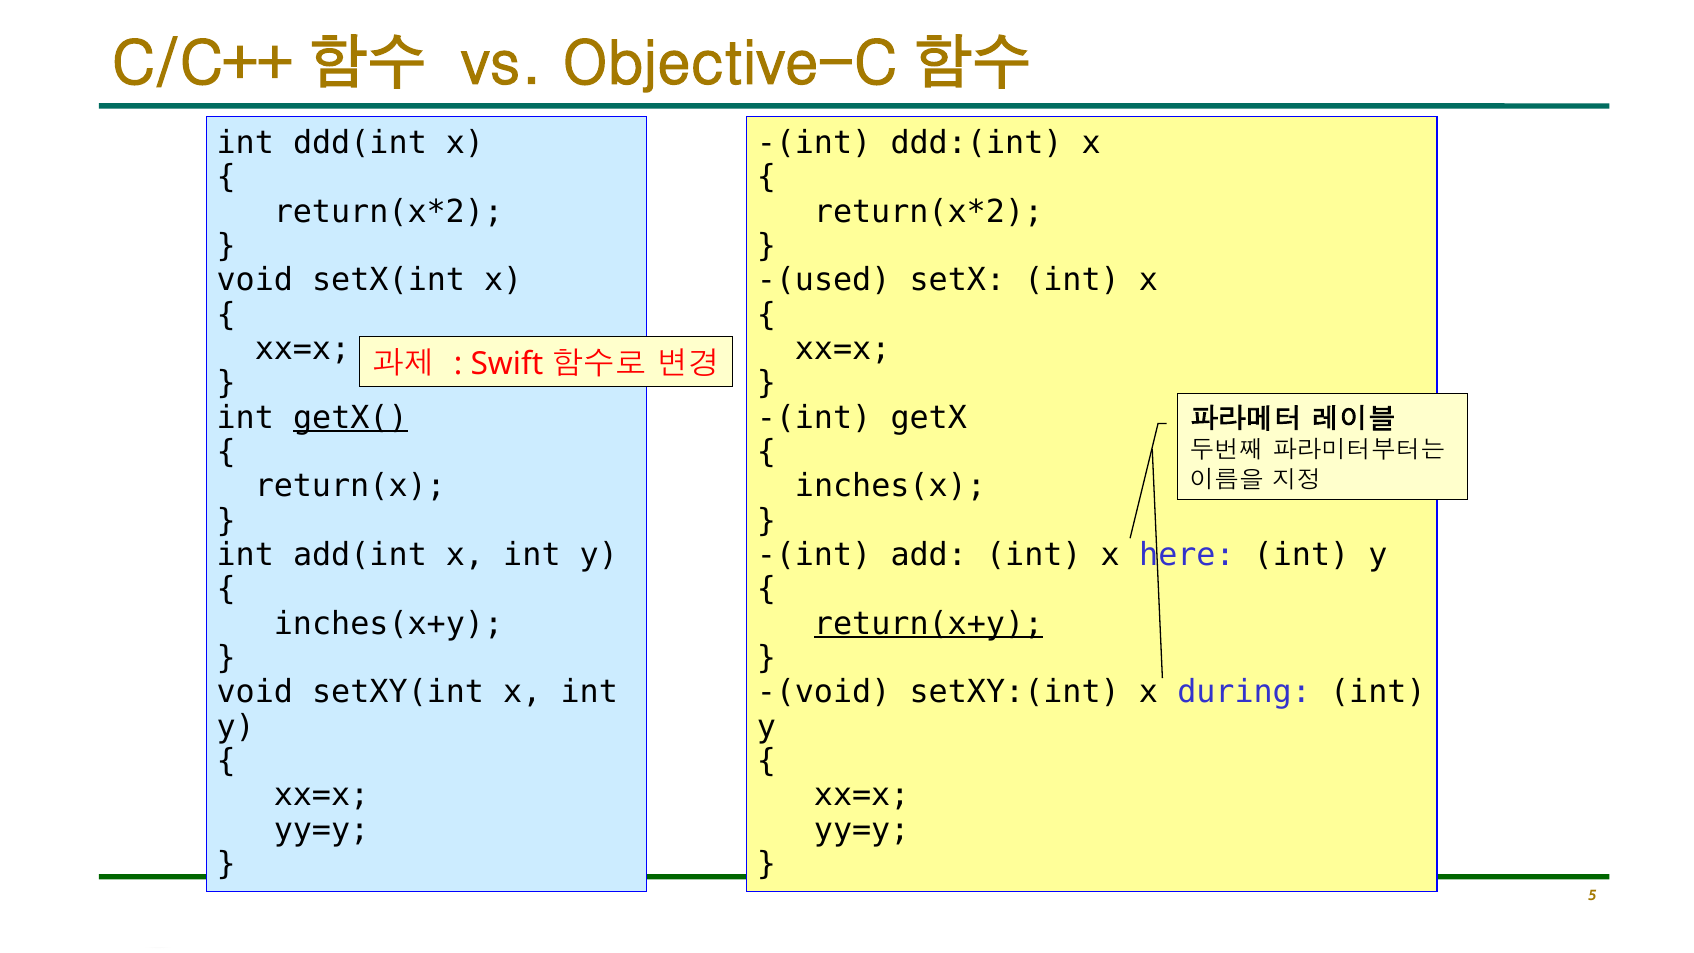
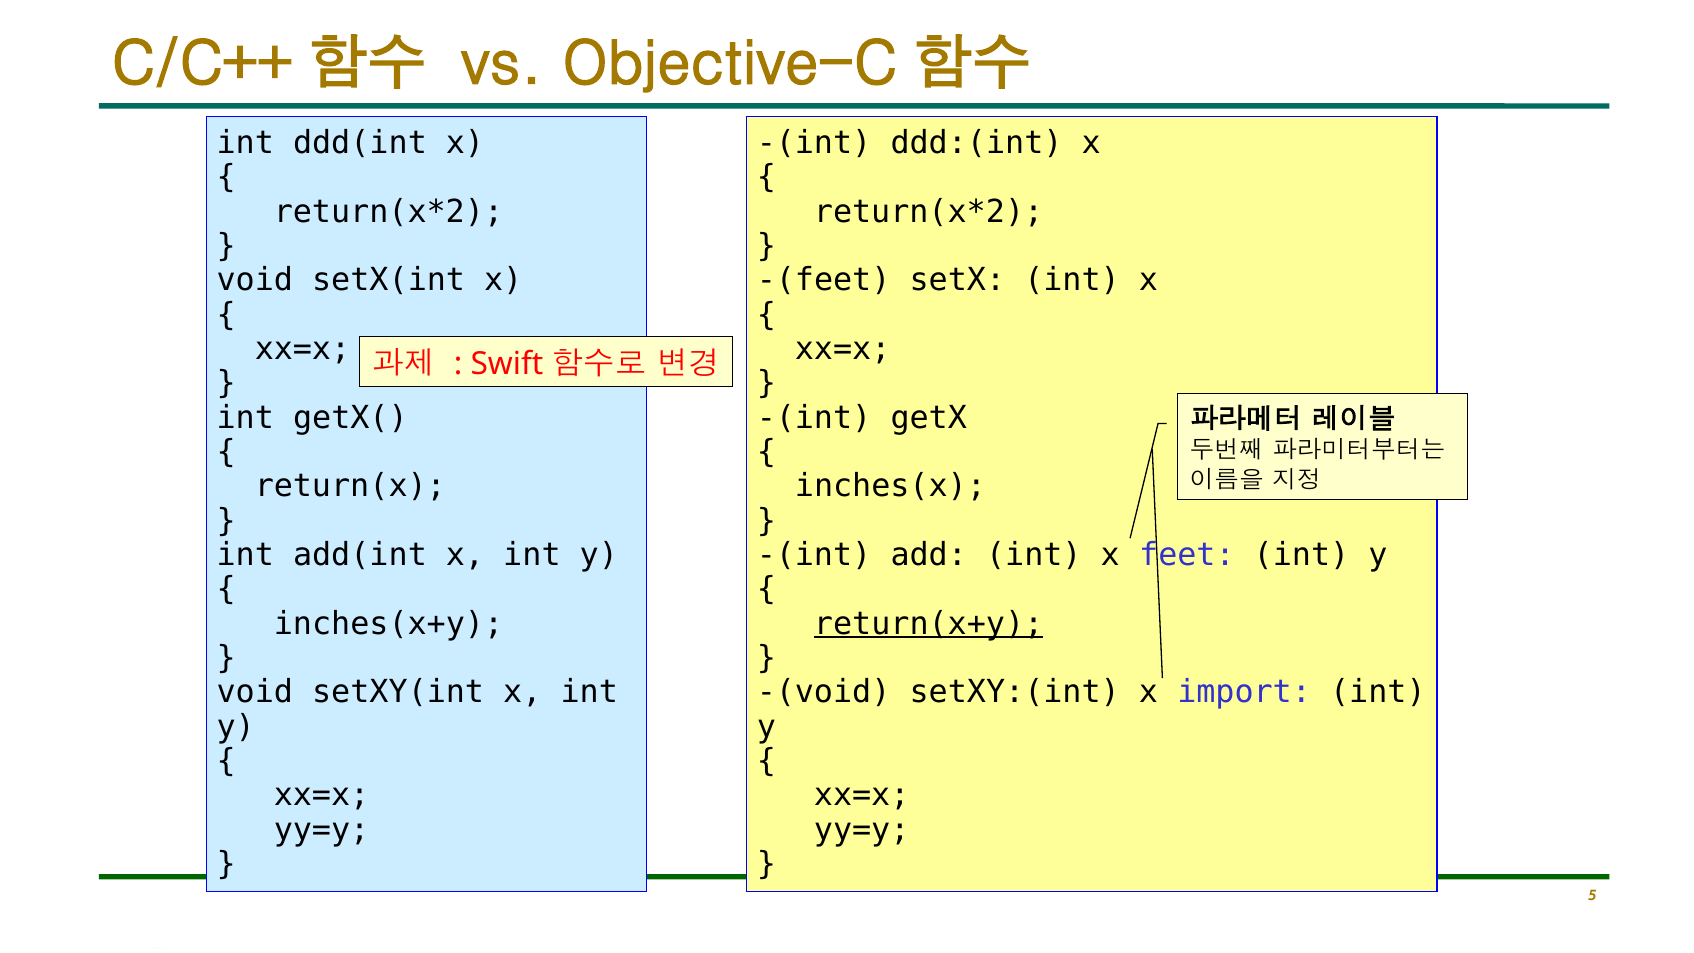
-(used: -(used -> -(feet
getX( underline: present -> none
here: here -> feet
during: during -> import
